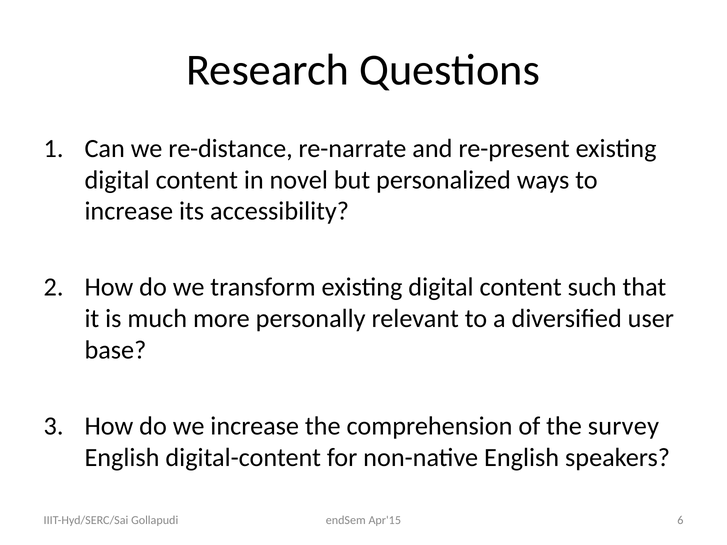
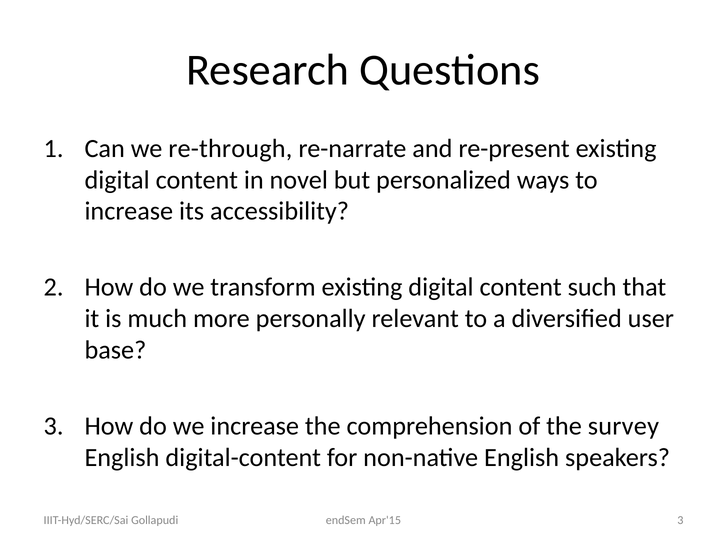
re-distance: re-distance -> re-through
Apr'15 6: 6 -> 3
